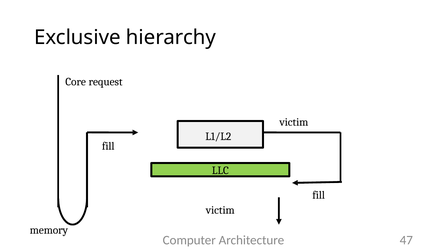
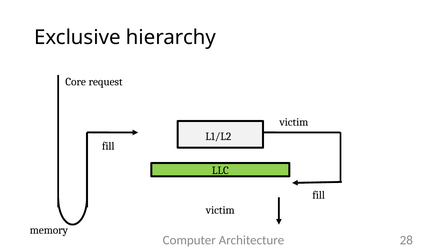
47: 47 -> 28
